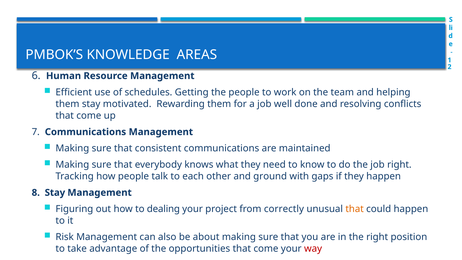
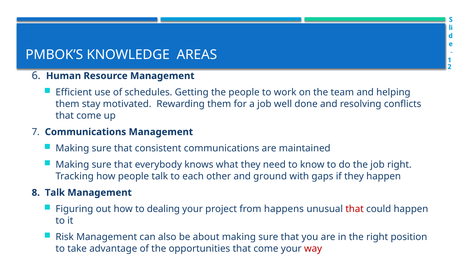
8 Stay: Stay -> Talk
correctly: correctly -> happens
that at (355, 209) colour: orange -> red
